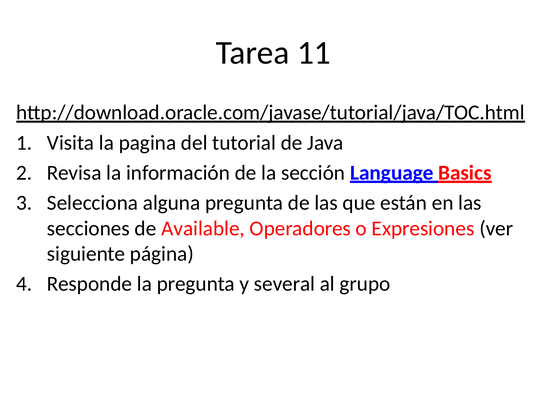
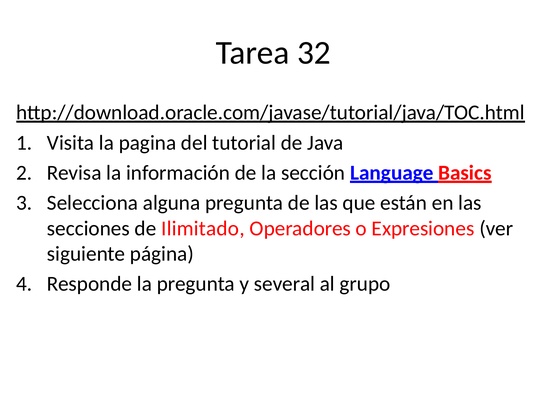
11: 11 -> 32
Available: Available -> Ilimitado
